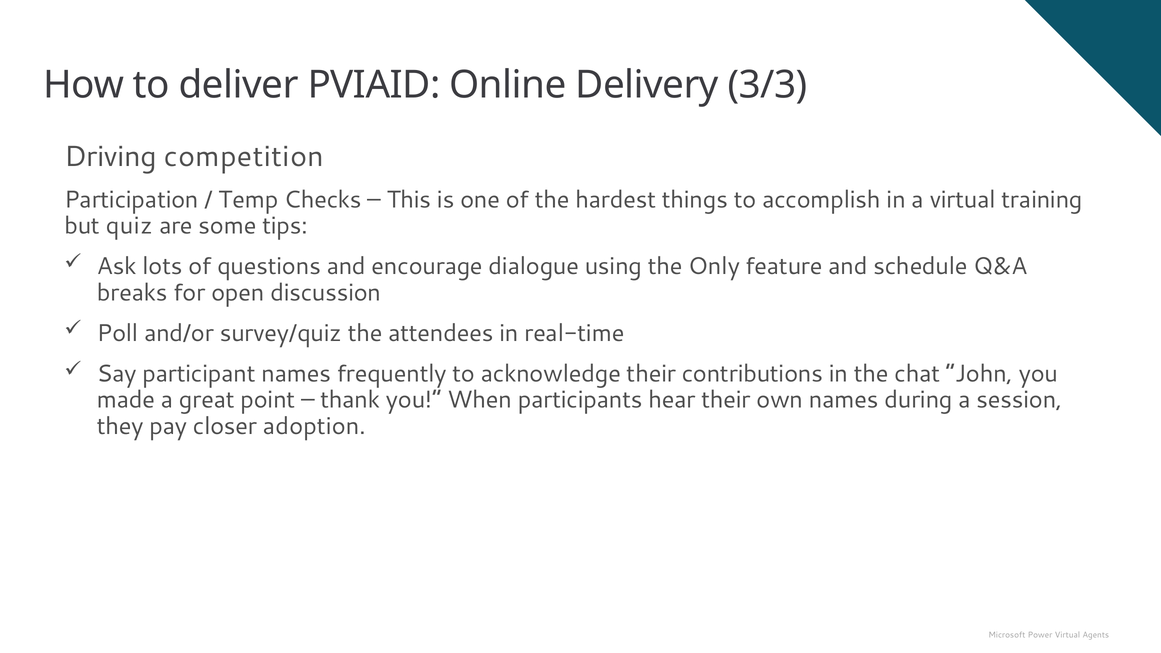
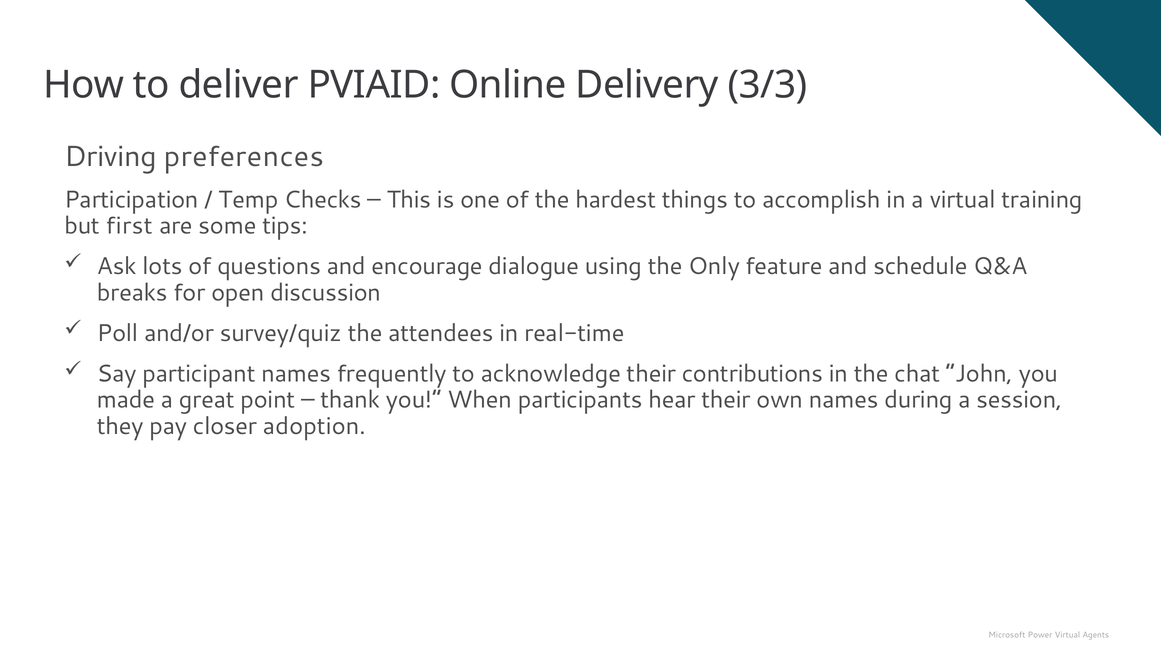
competition: competition -> preferences
quiz: quiz -> first
